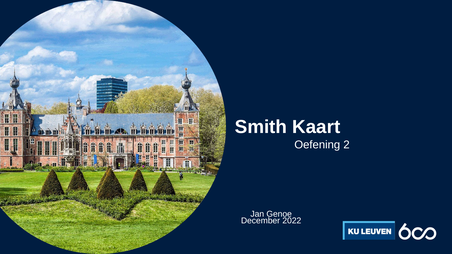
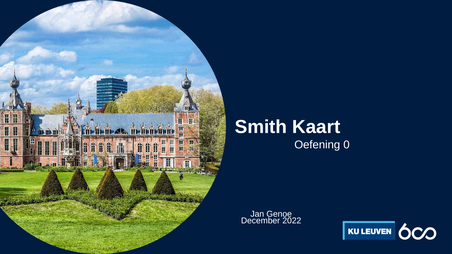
2: 2 -> 0
